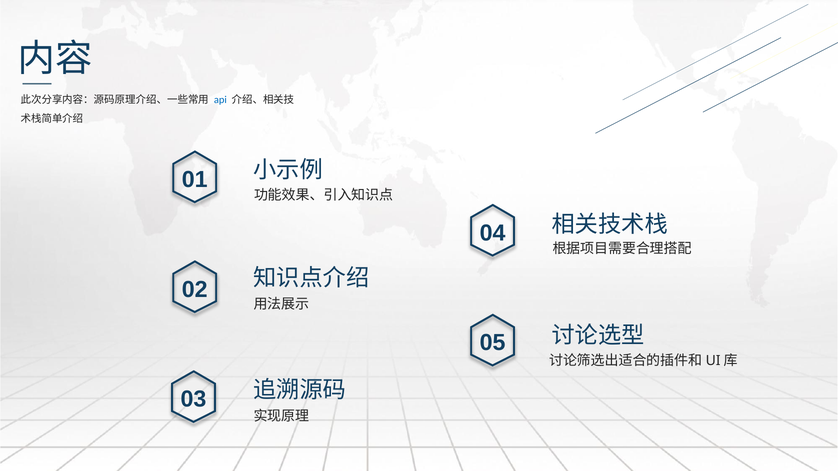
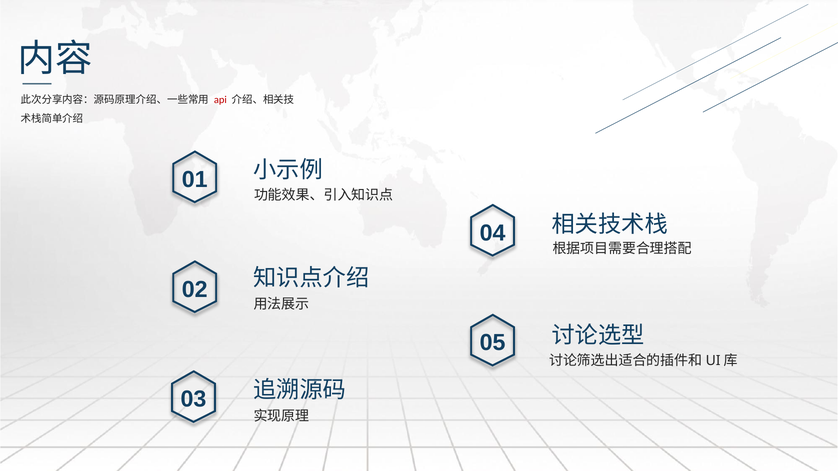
api colour: blue -> red
